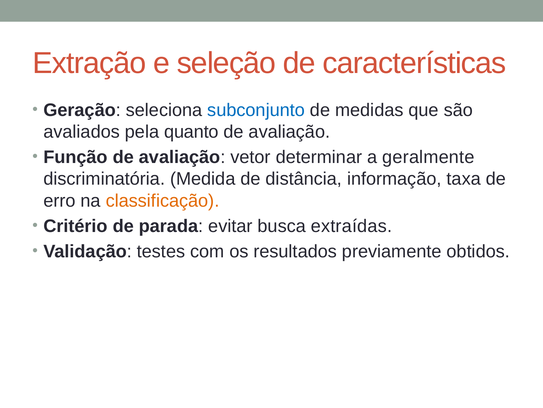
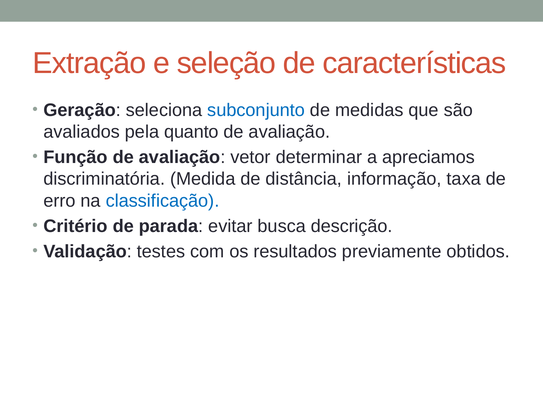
geralmente: geralmente -> apreciamos
classificação colour: orange -> blue
extraídas: extraídas -> descrição
